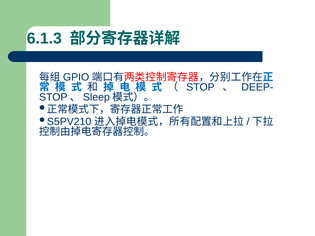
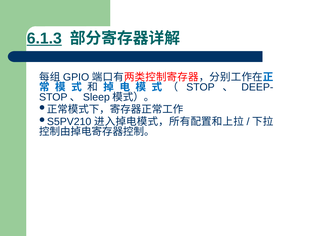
6.1.3 underline: none -> present
